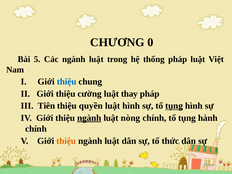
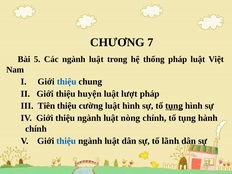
0: 0 -> 7
cường: cường -> huyện
thay: thay -> lượt
quyền: quyền -> cường
ngành at (89, 118) underline: present -> none
thiệu at (66, 141) colour: orange -> blue
thức: thức -> lãnh
